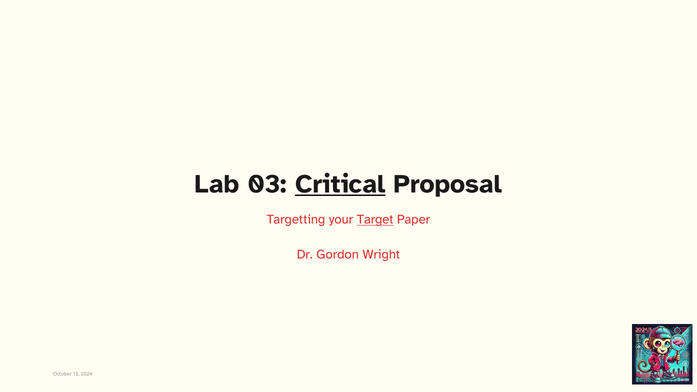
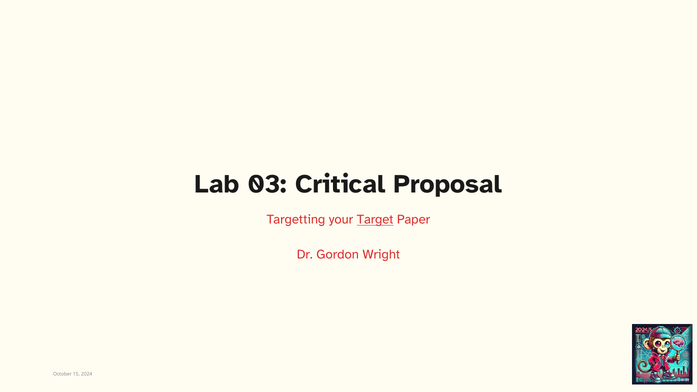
Critical underline: present -> none
